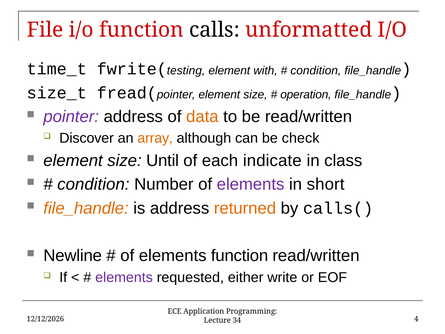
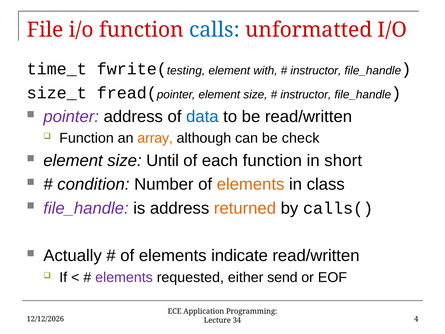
calls colour: black -> blue
condition at (316, 71): condition -> instructor
operation at (306, 94): operation -> instructor
data colour: orange -> blue
Discover at (87, 138): Discover -> Function
each indicate: indicate -> function
class: class -> short
elements at (251, 184) colour: purple -> orange
short: short -> class
file_handle at (86, 208) colour: orange -> purple
Newline: Newline -> Actually
elements function: function -> indicate
write: write -> send
